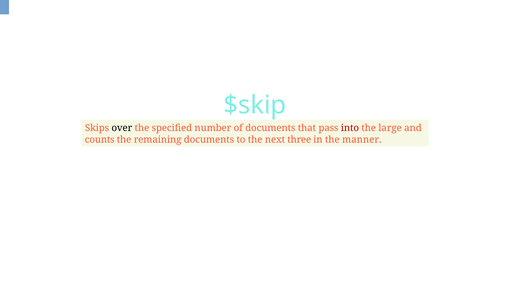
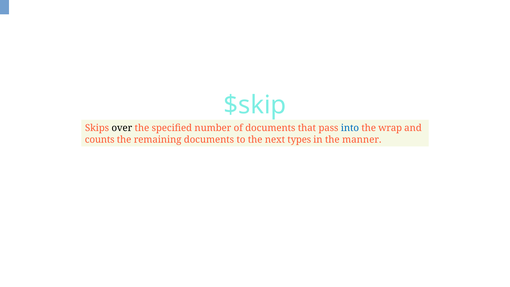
into colour: red -> blue
large: large -> wrap
three: three -> types
